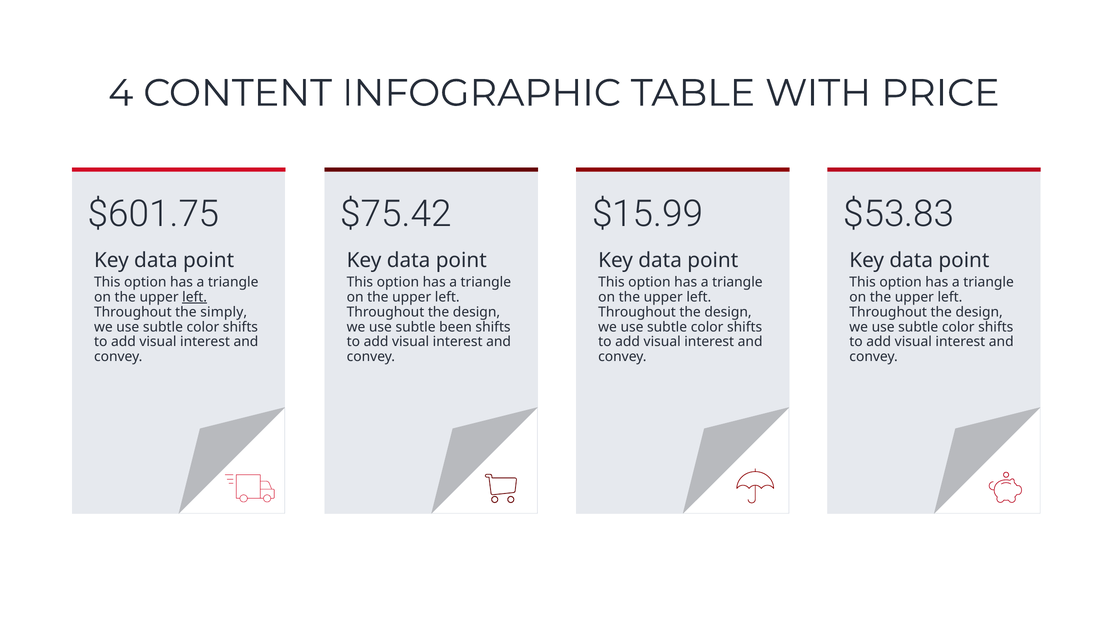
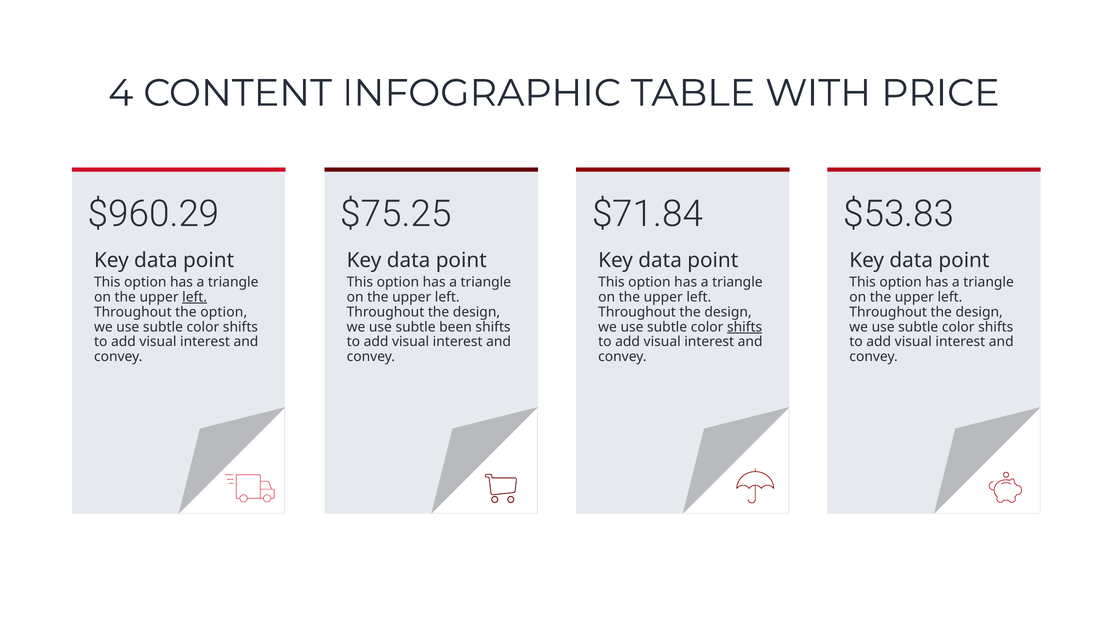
$601.75: $601.75 -> $960.29
$75.42: $75.42 -> $75.25
$15.99: $15.99 -> $71.84
the simply: simply -> option
shifts at (745, 327) underline: none -> present
